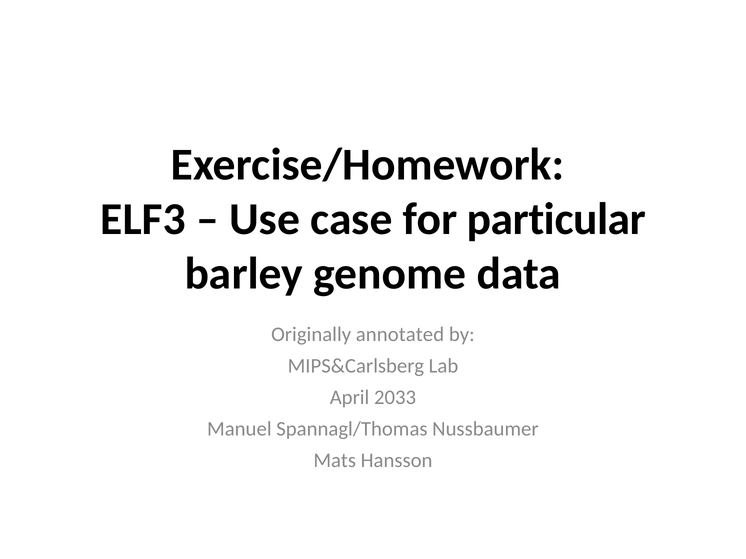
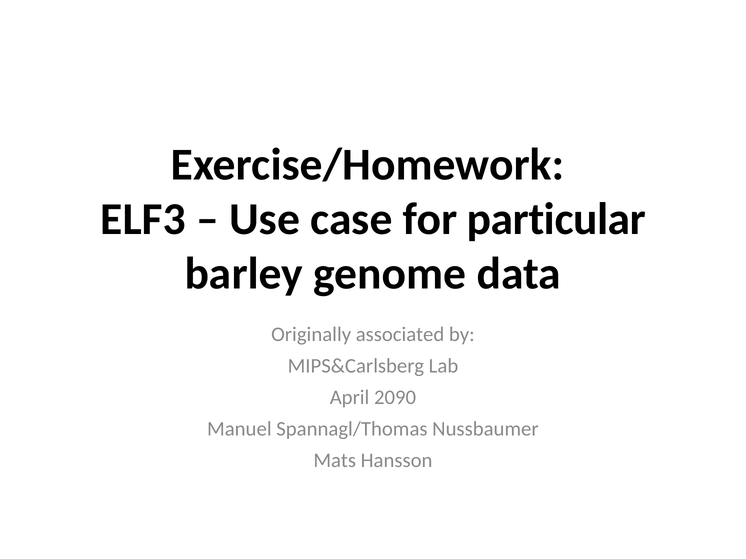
annotated: annotated -> associated
2033: 2033 -> 2090
